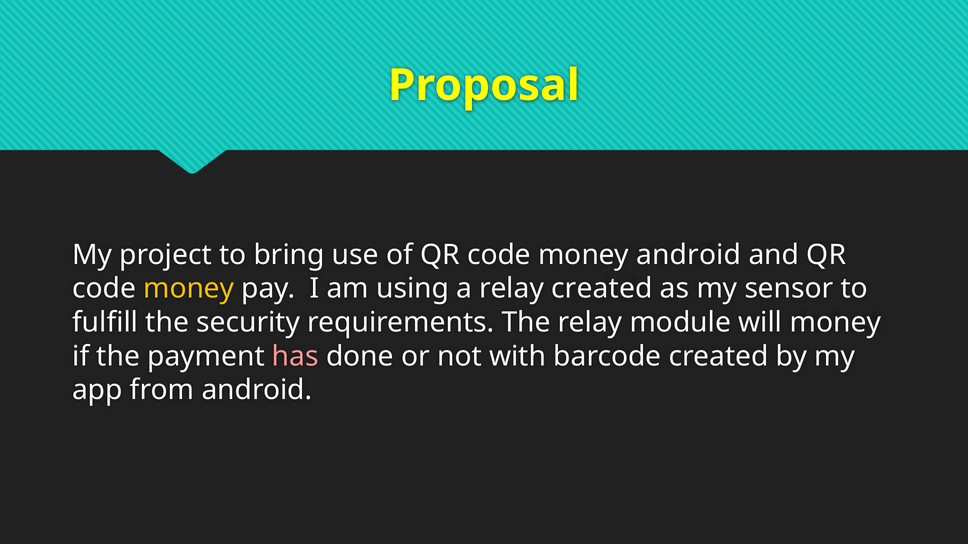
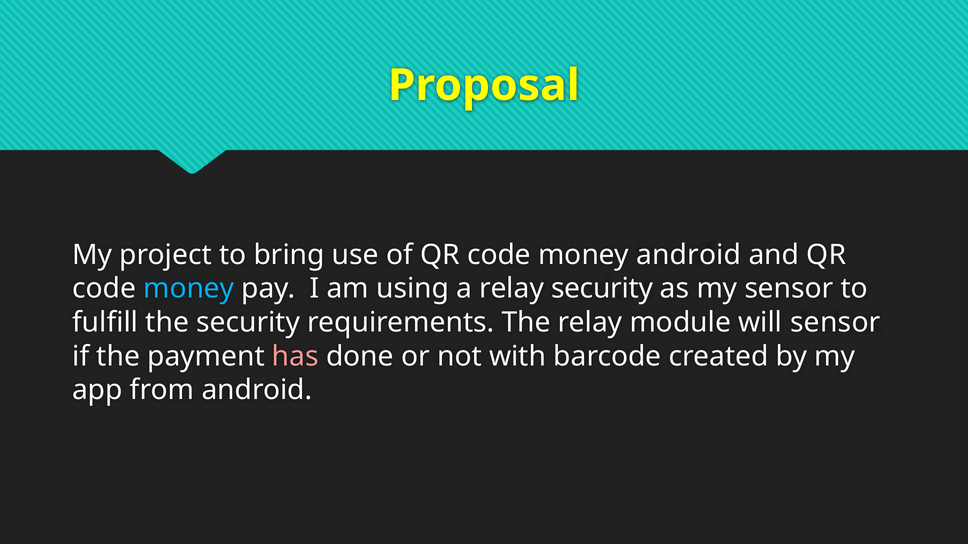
money at (189, 289) colour: yellow -> light blue
relay created: created -> security
will money: money -> sensor
